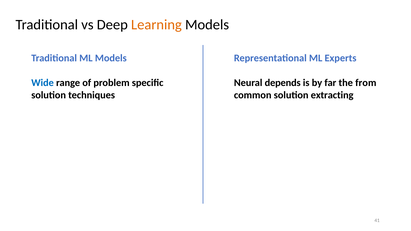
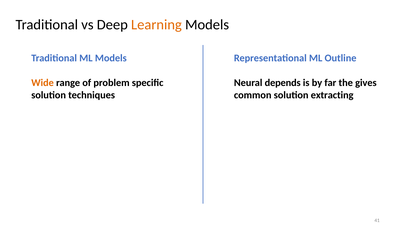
Experts: Experts -> Outline
Wide colour: blue -> orange
from: from -> gives
